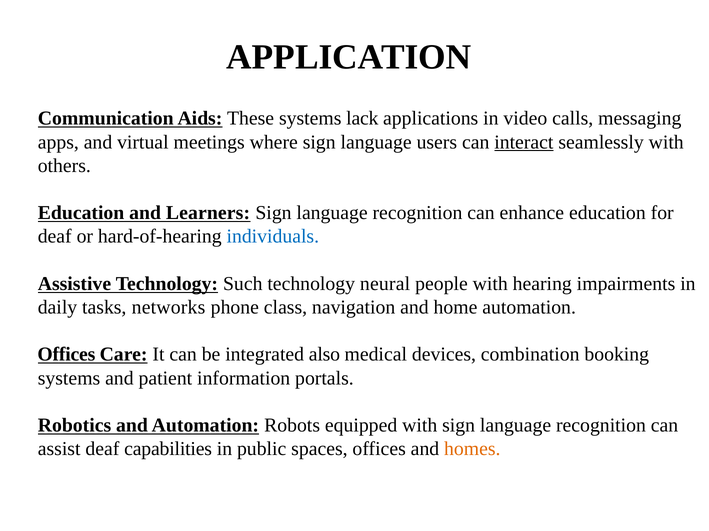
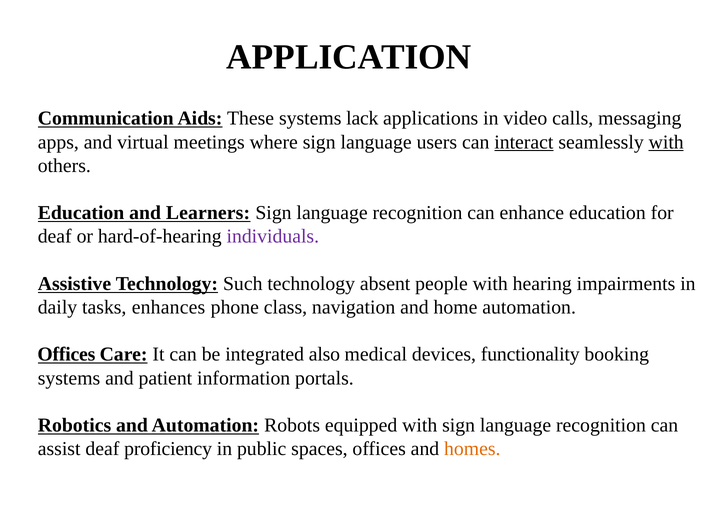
with at (666, 142) underline: none -> present
individuals colour: blue -> purple
neural: neural -> absent
networks: networks -> enhances
combination: combination -> functionality
capabilities: capabilities -> proficiency
